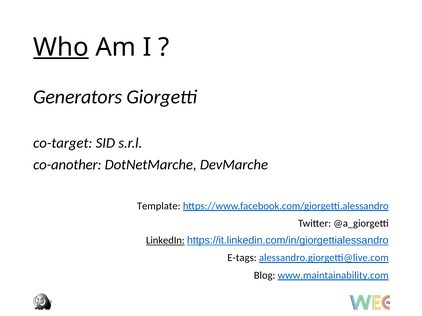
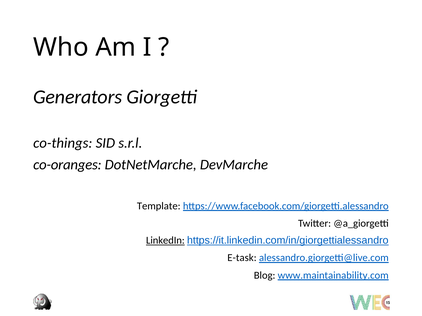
Who underline: present -> none
co-target: co-target -> co-things
co-another: co-another -> co-oranges
E-tags: E-tags -> E-task
